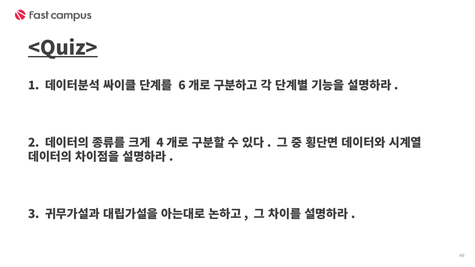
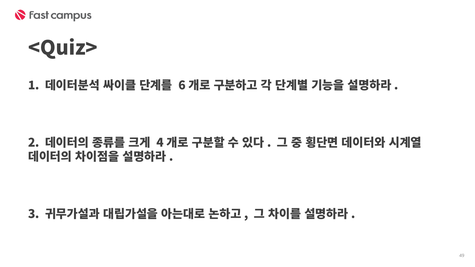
<Quiz> underline: present -> none
